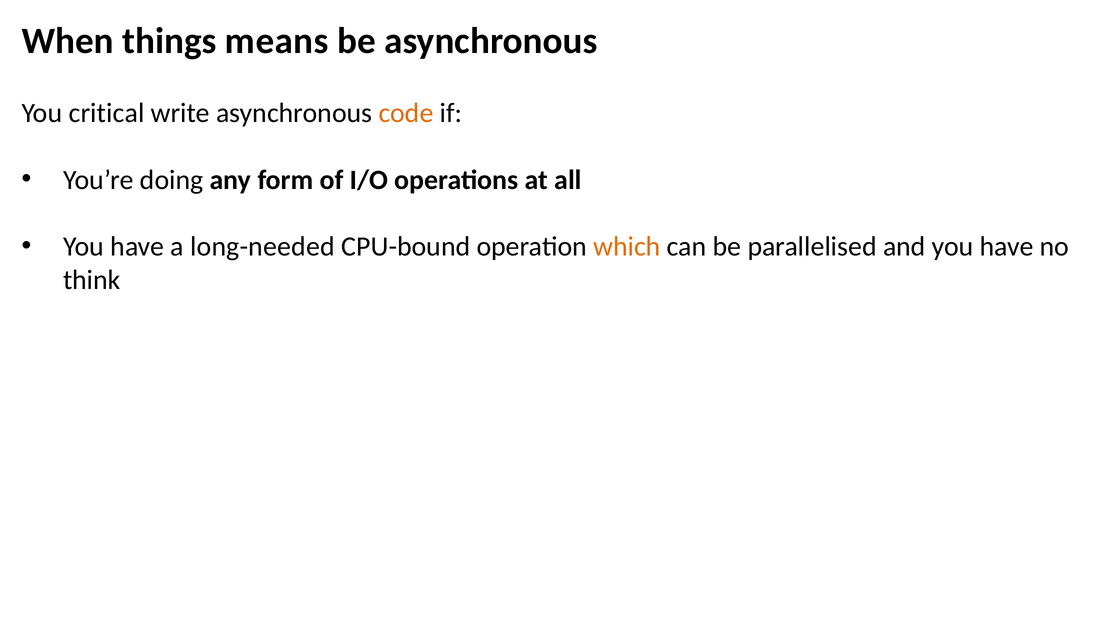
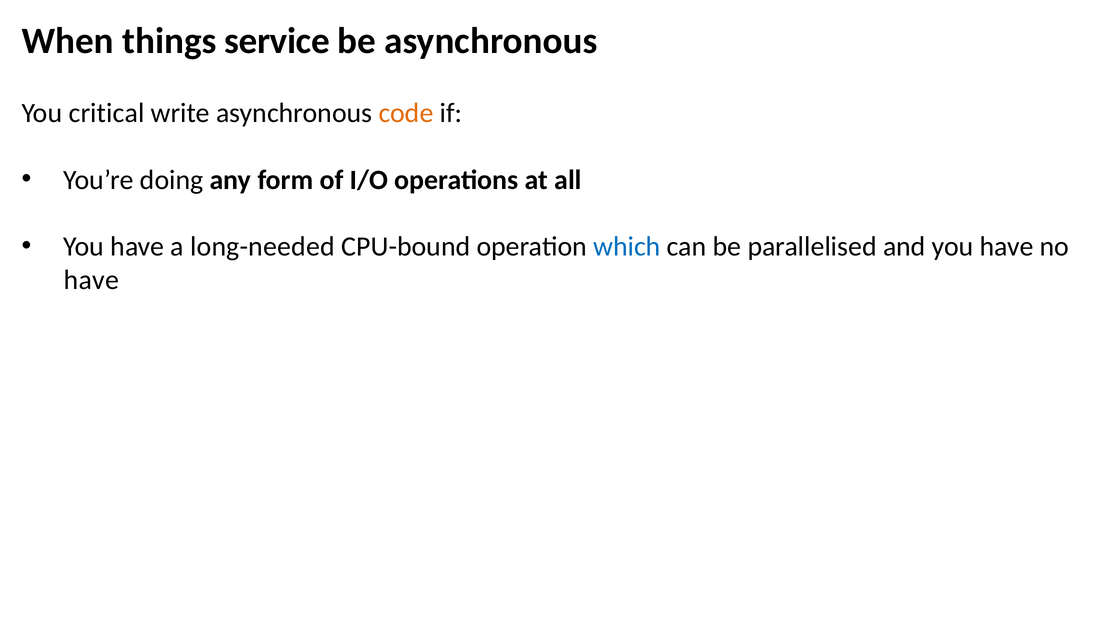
means: means -> service
which colour: orange -> blue
think at (92, 280): think -> have
